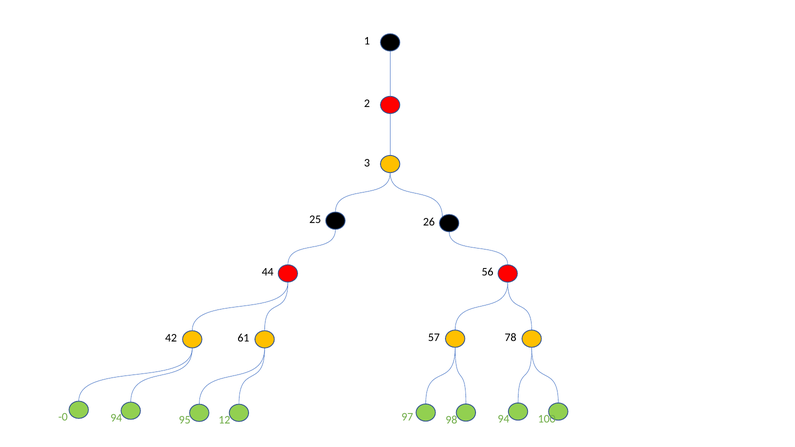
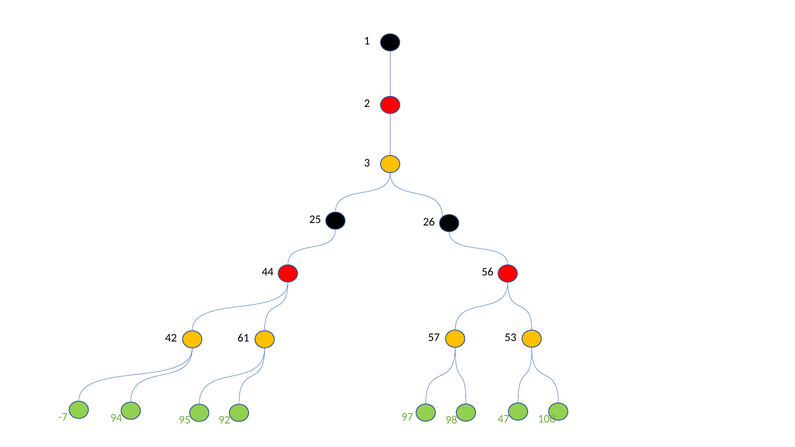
78: 78 -> 53
-0: -0 -> -7
12: 12 -> 92
98 94: 94 -> 47
